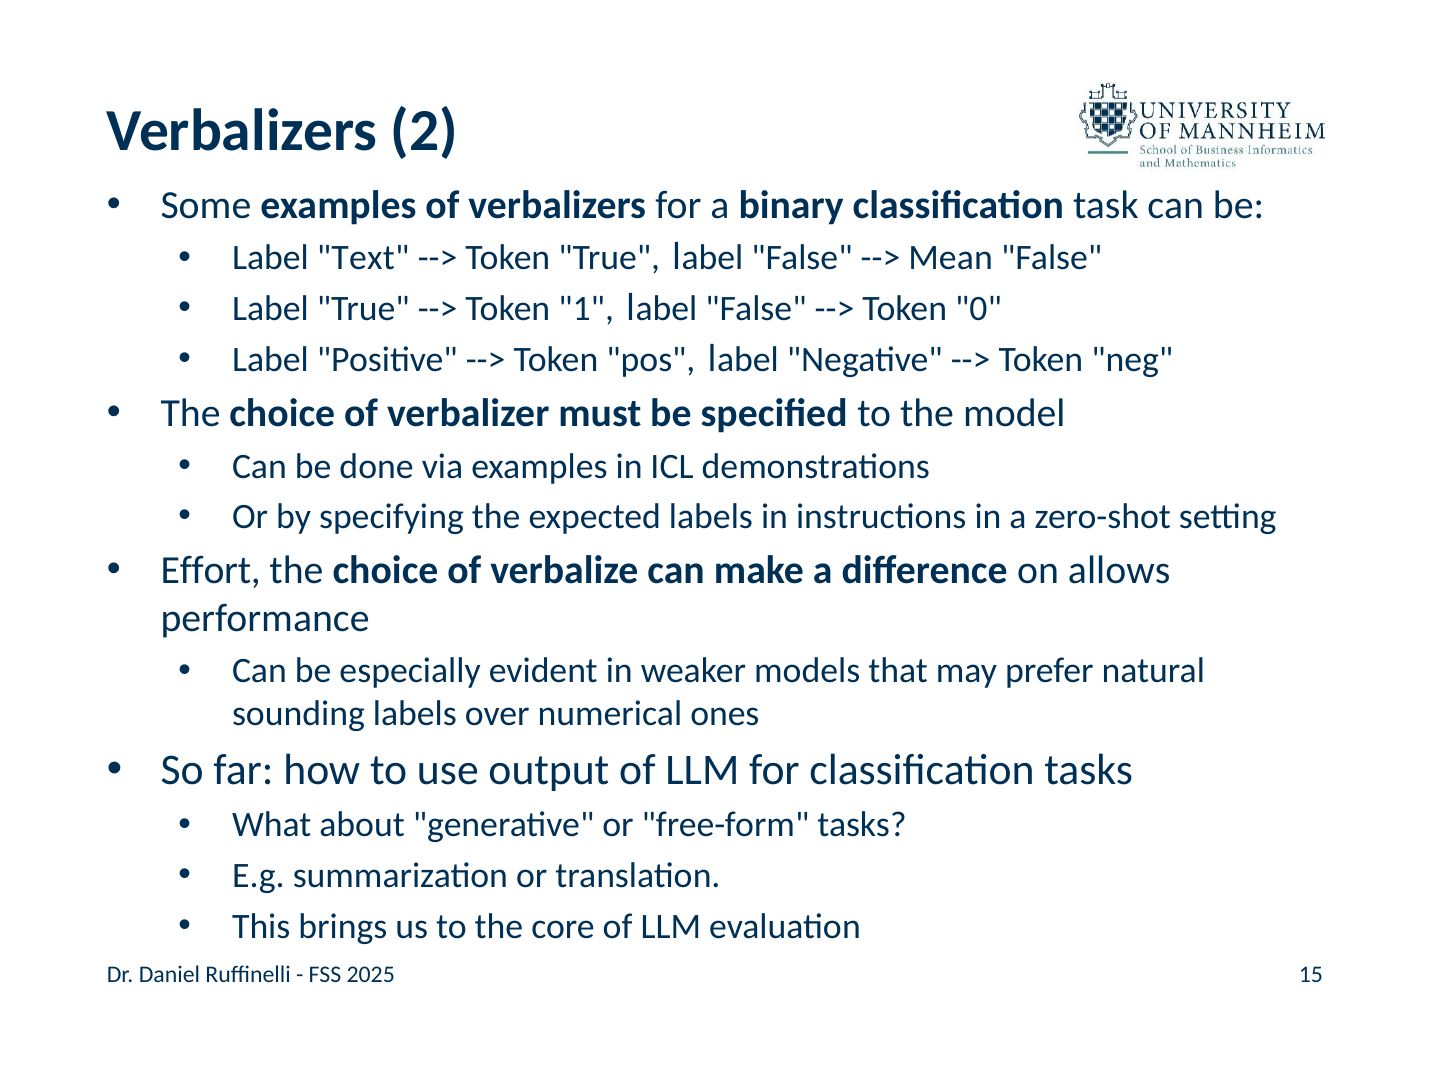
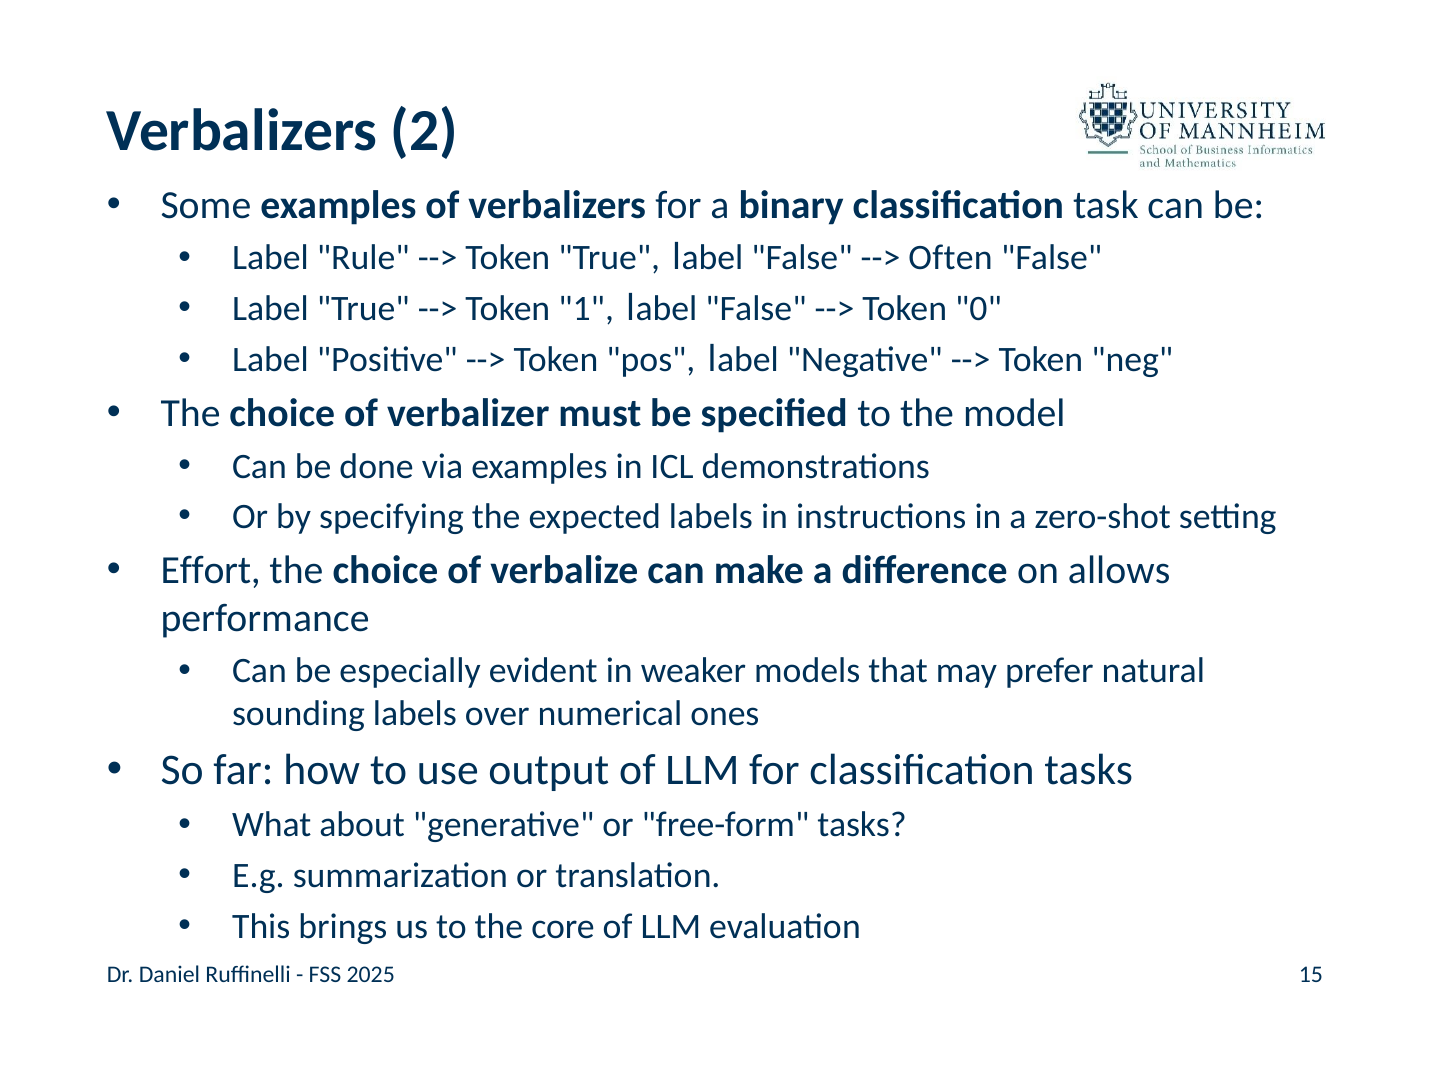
Text: Text -> Rule
Mean: Mean -> Often
